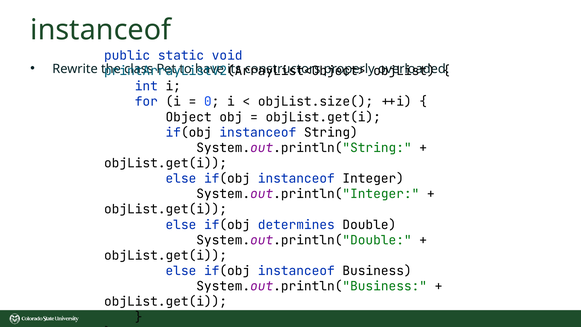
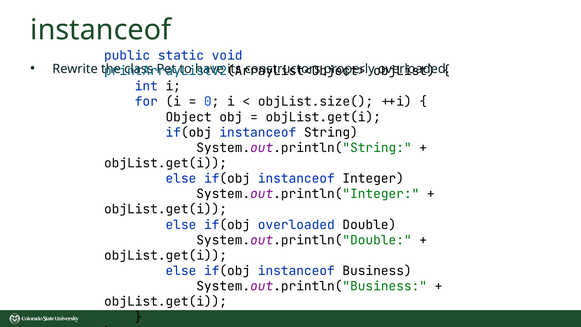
if(obj determines: determines -> overloaded
